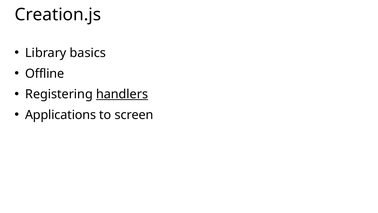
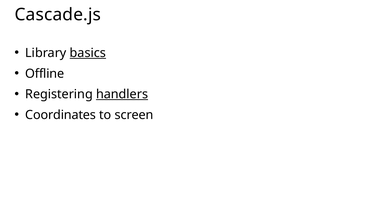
Creation.js: Creation.js -> Cascade.js
basics underline: none -> present
Applications: Applications -> Coordinates
